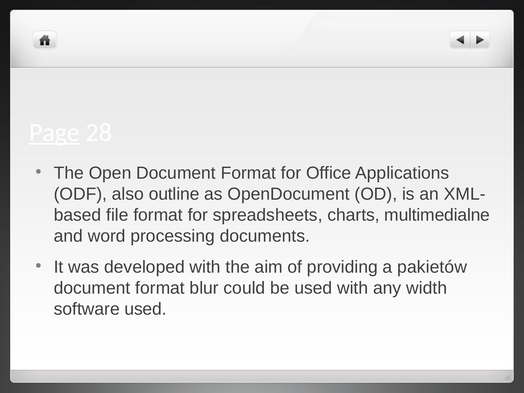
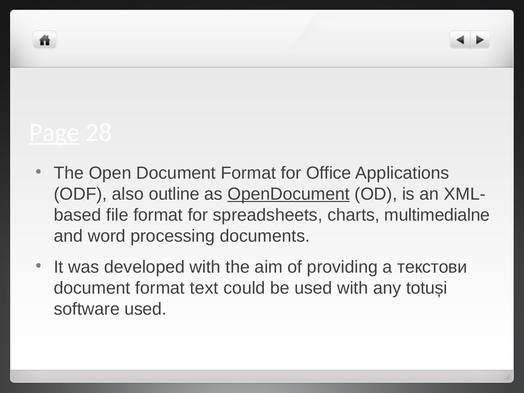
OpenDocument underline: none -> present
pakietów: pakietów -> текстови
blur: blur -> text
width: width -> totuși
